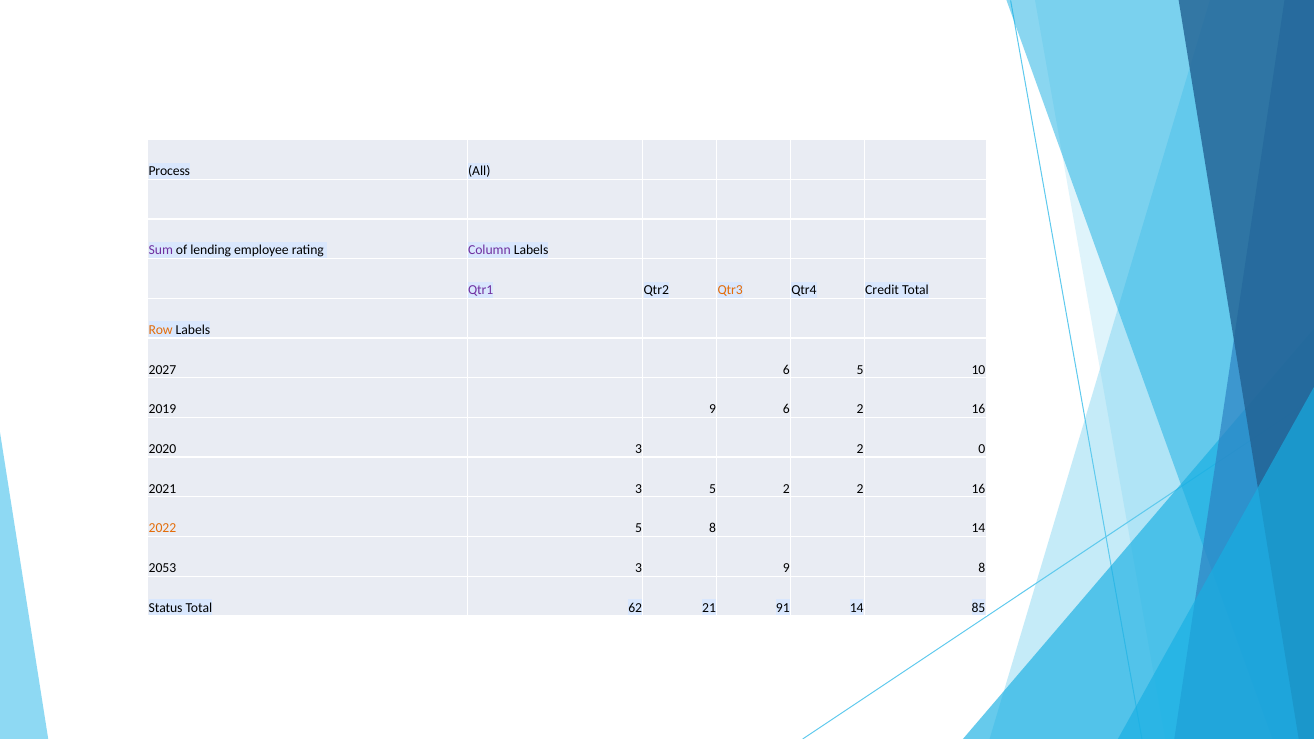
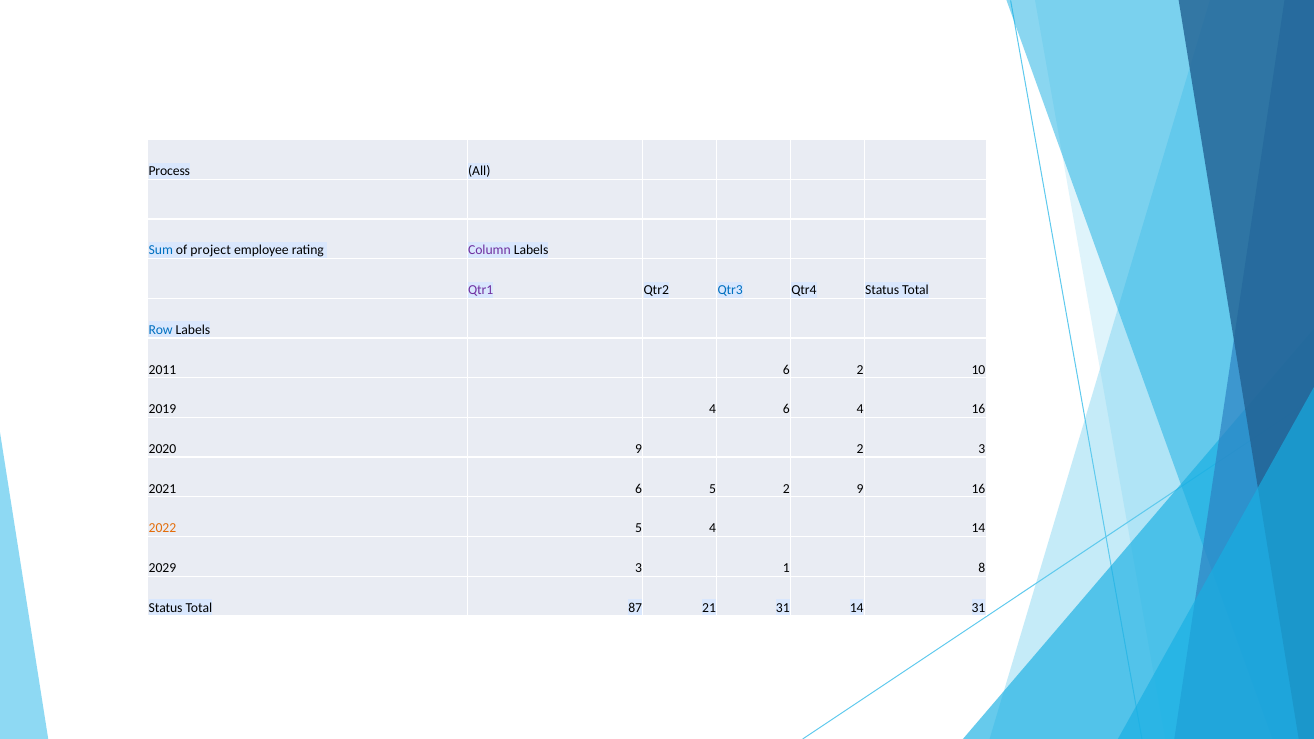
Sum colour: purple -> blue
lending: lending -> project
Qtr3 colour: orange -> blue
Qtr4 Credit: Credit -> Status
Row colour: orange -> blue
2027: 2027 -> 2011
6 5: 5 -> 2
2019 9: 9 -> 4
6 2: 2 -> 4
2020 3: 3 -> 9
2 0: 0 -> 3
2021 3: 3 -> 6
2 2: 2 -> 9
5 8: 8 -> 4
2053: 2053 -> 2029
3 9: 9 -> 1
62: 62 -> 87
21 91: 91 -> 31
14 85: 85 -> 31
